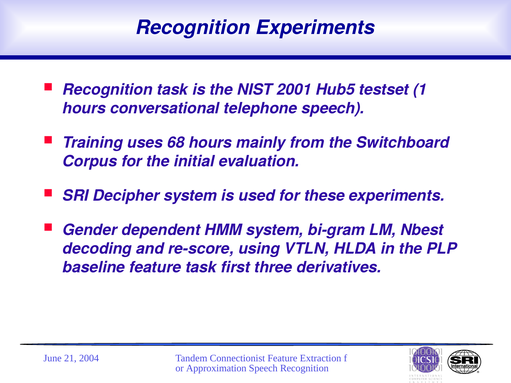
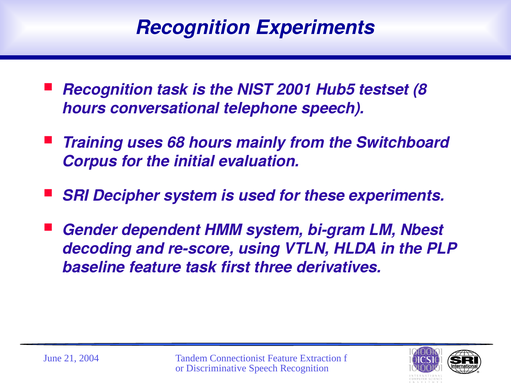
1: 1 -> 8
Approximation: Approximation -> Discriminative
